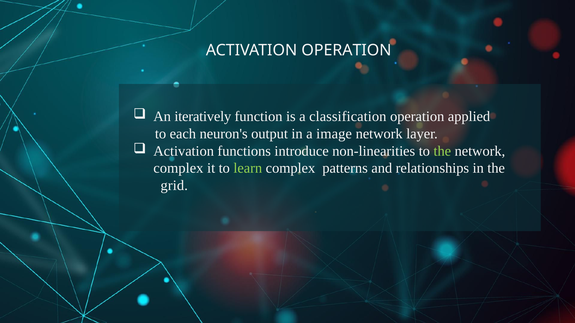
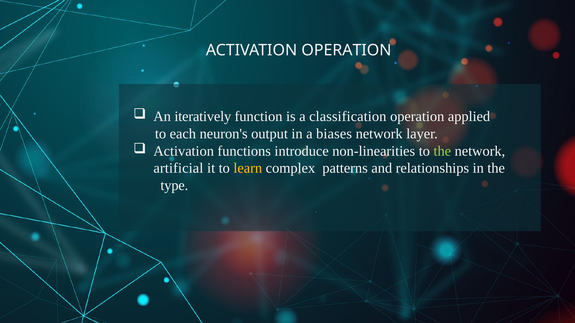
image: image -> biases
complex at (178, 168): complex -> artificial
learn colour: light green -> yellow
grid: grid -> type
